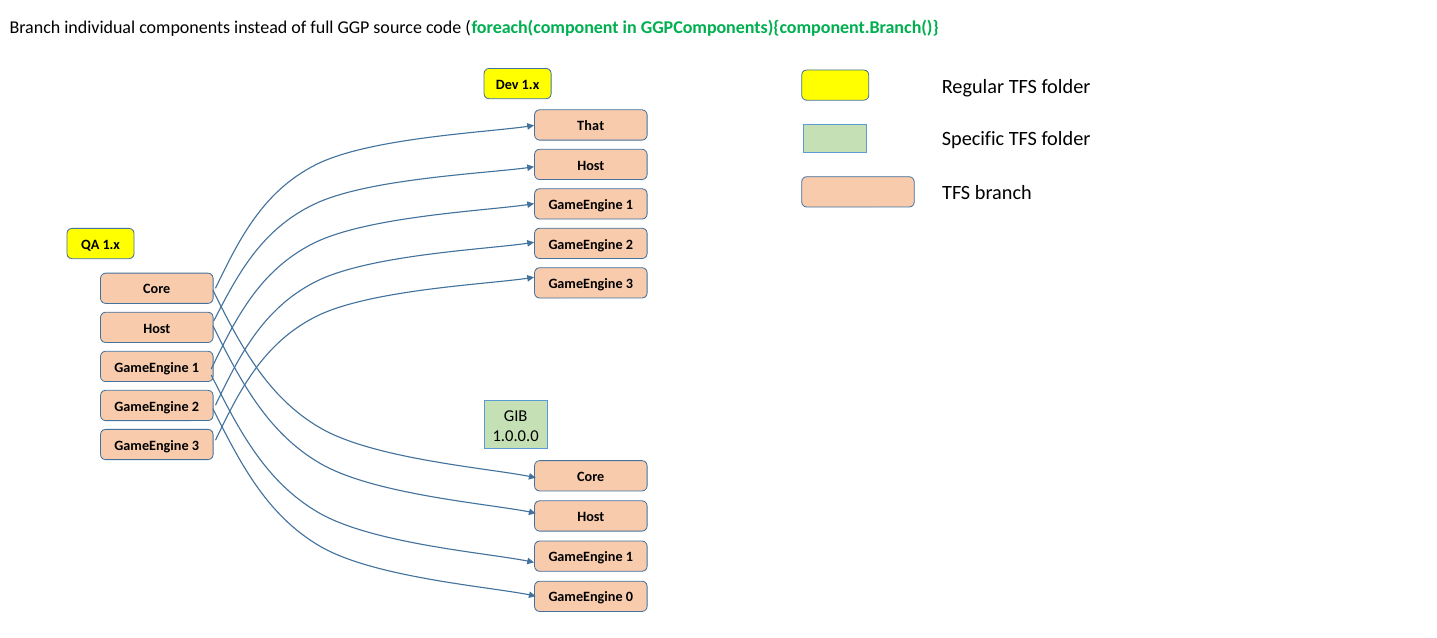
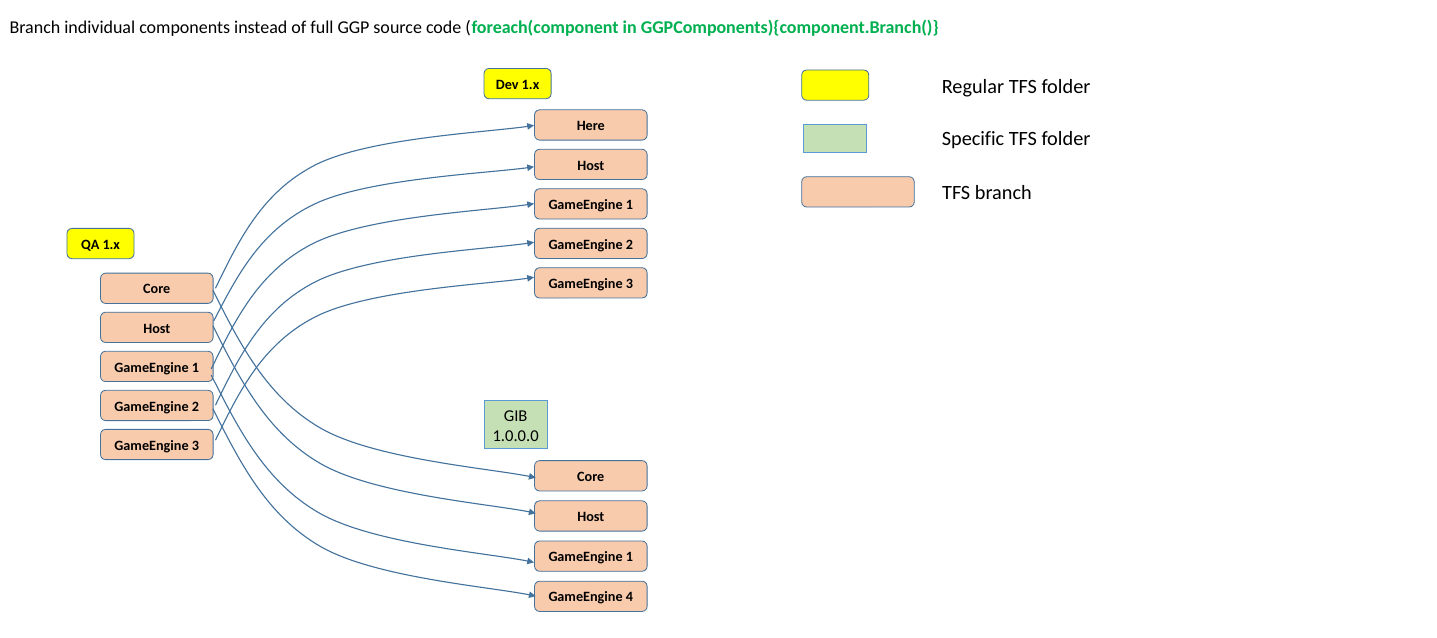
That: That -> Here
0: 0 -> 4
